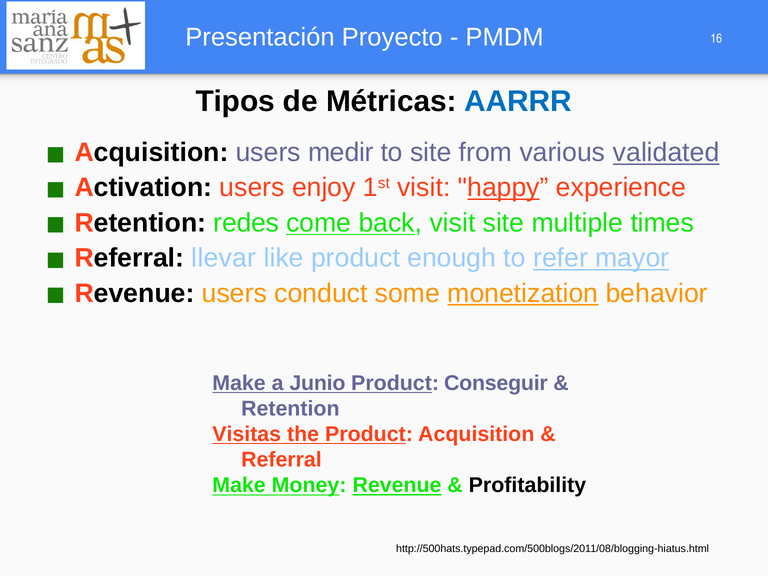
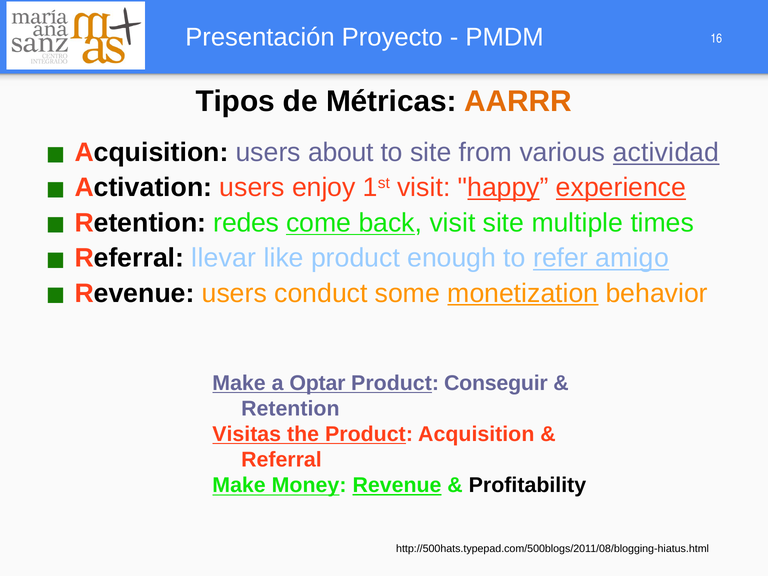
AARRR colour: blue -> orange
medir: medir -> about
validated: validated -> actividad
experience underline: none -> present
mayor: mayor -> amigo
Junio: Junio -> Optar
